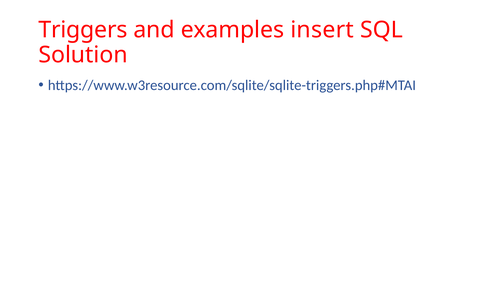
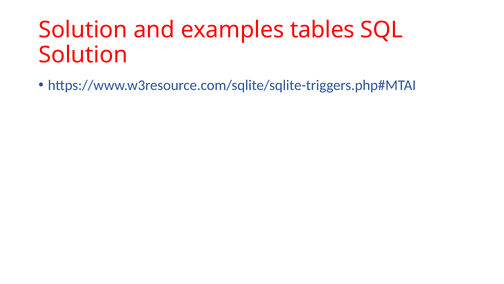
Triggers at (83, 30): Triggers -> Solution
insert: insert -> tables
